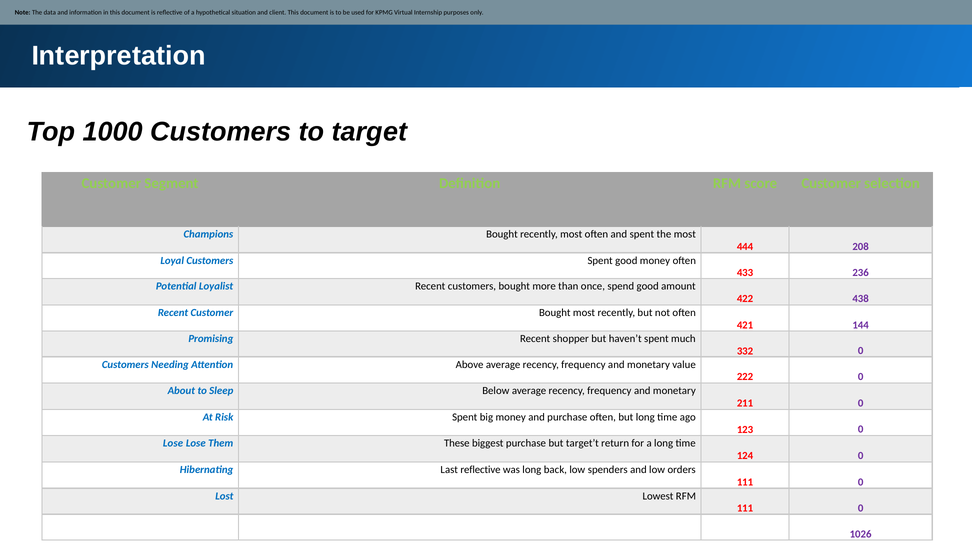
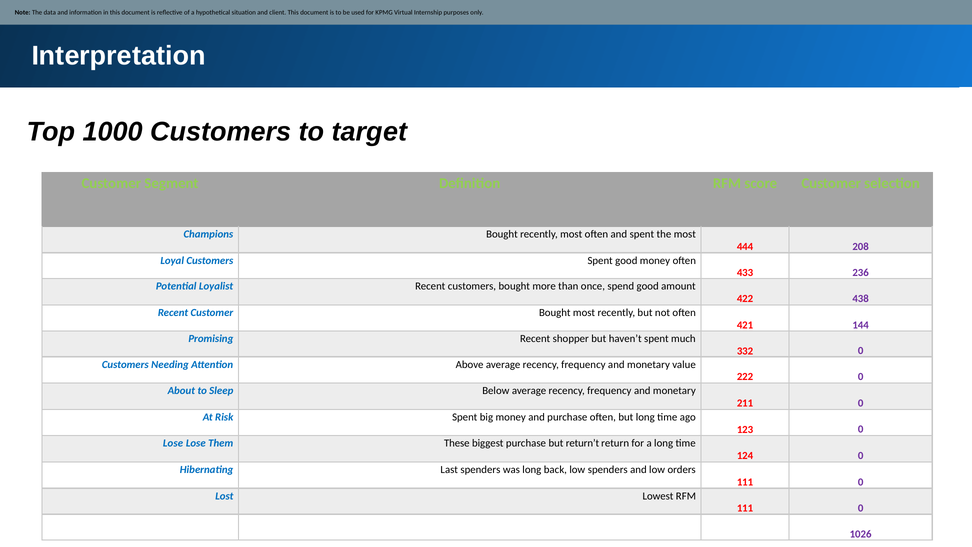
target’t: target’t -> return’t
Last reflective: reflective -> spenders
